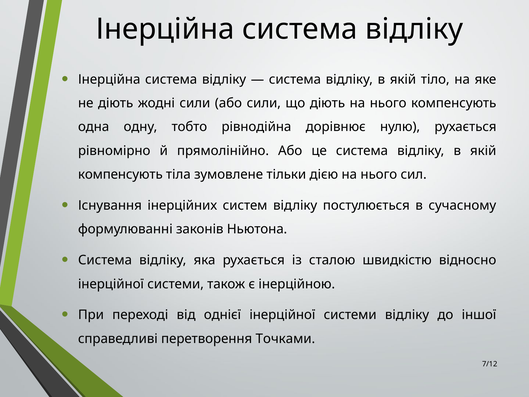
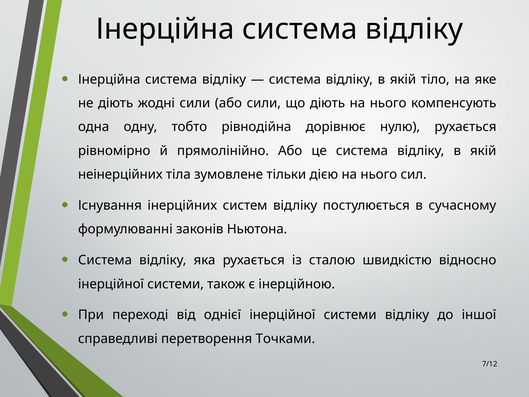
компенсують at (120, 174): компенсують -> неінерційних
